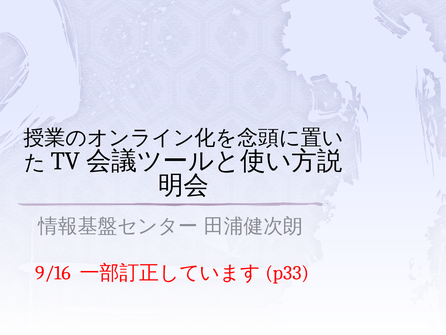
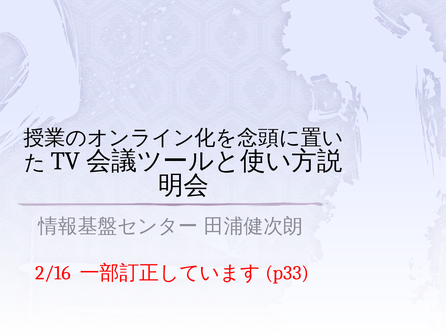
9/16: 9/16 -> 2/16
